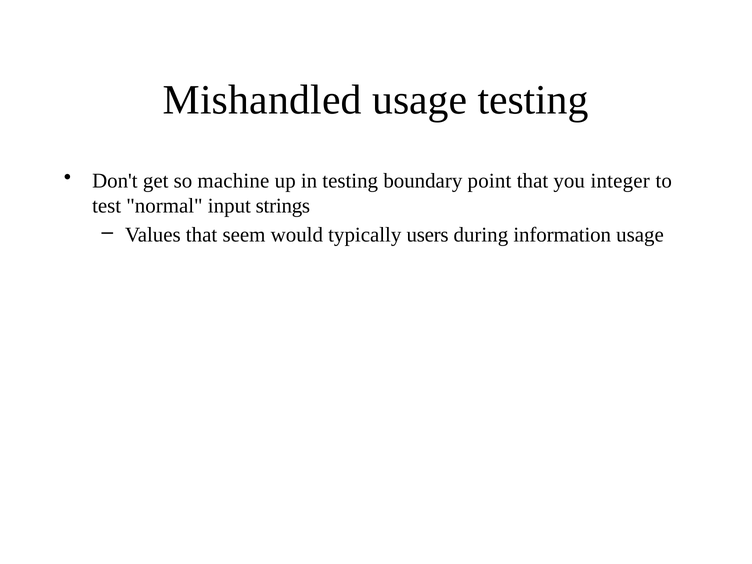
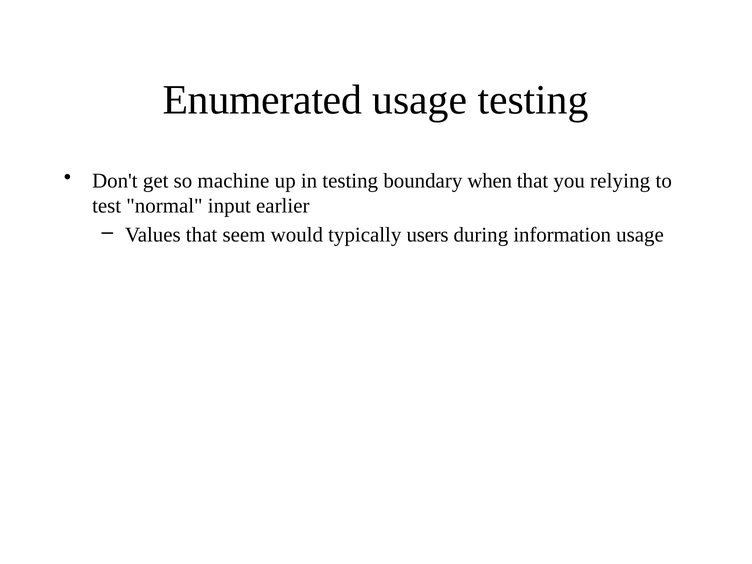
Mishandled: Mishandled -> Enumerated
point: point -> when
integer: integer -> relying
strings: strings -> earlier
